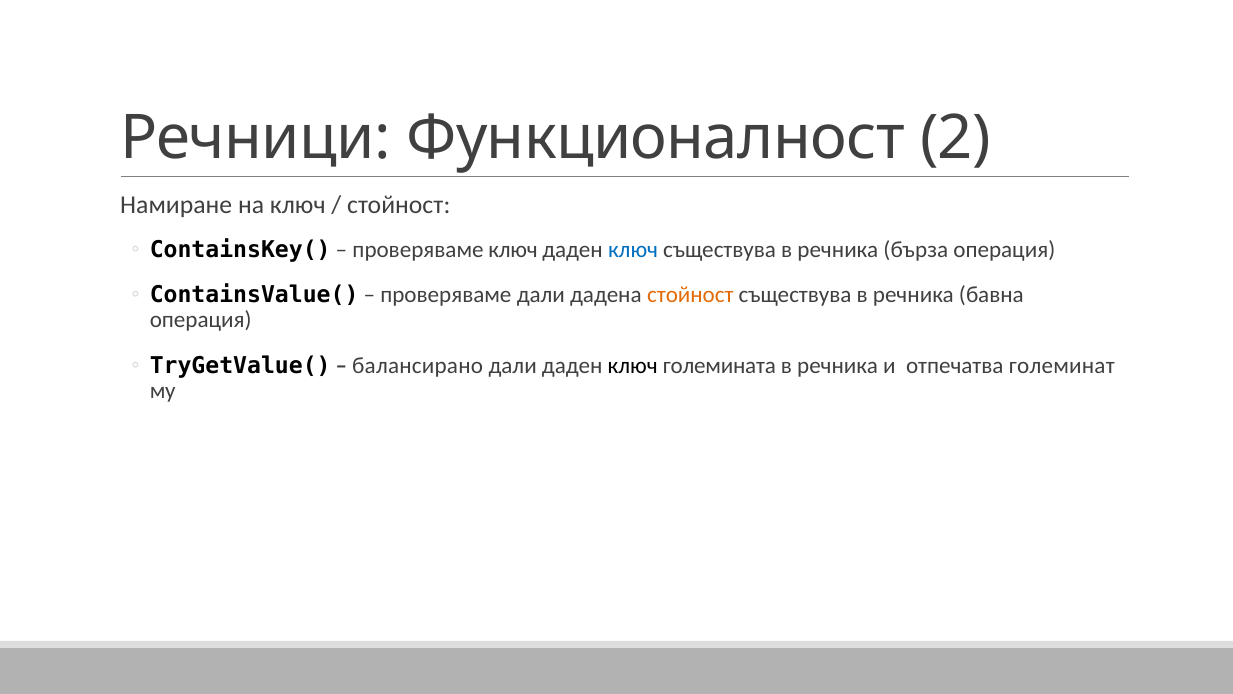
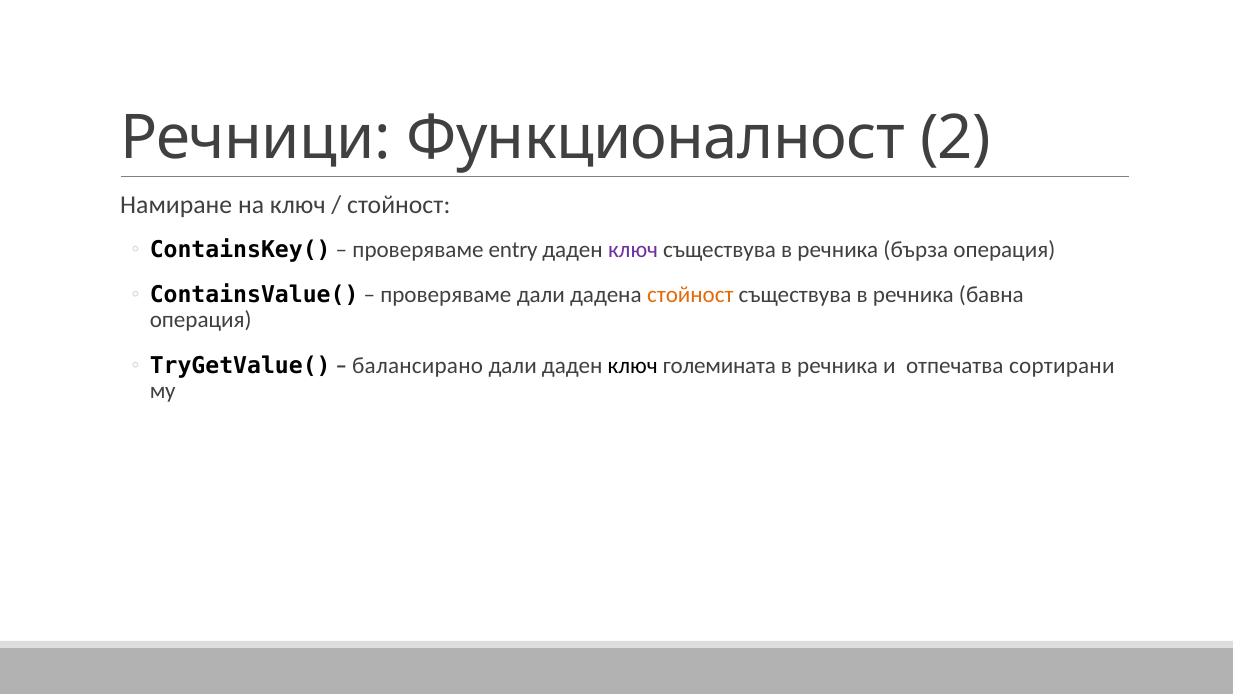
проверяваме ключ: ключ -> entry
ключ at (633, 249) colour: blue -> purple
големинат: големинат -> сортирани
